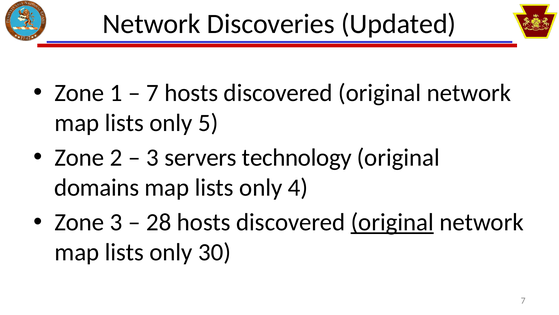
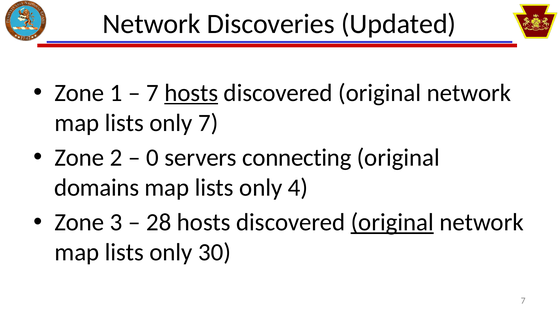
hosts at (191, 93) underline: none -> present
only 5: 5 -> 7
3 at (152, 157): 3 -> 0
technology: technology -> connecting
